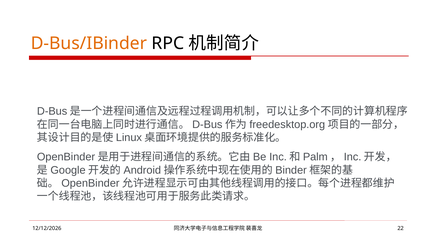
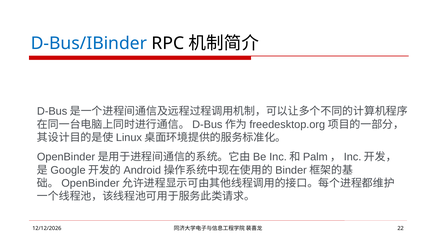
D-Bus/IBinder colour: orange -> blue
